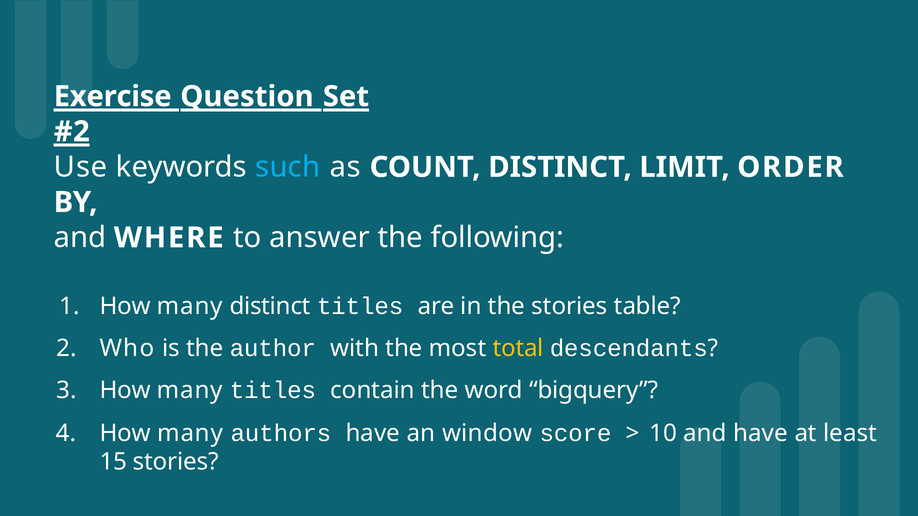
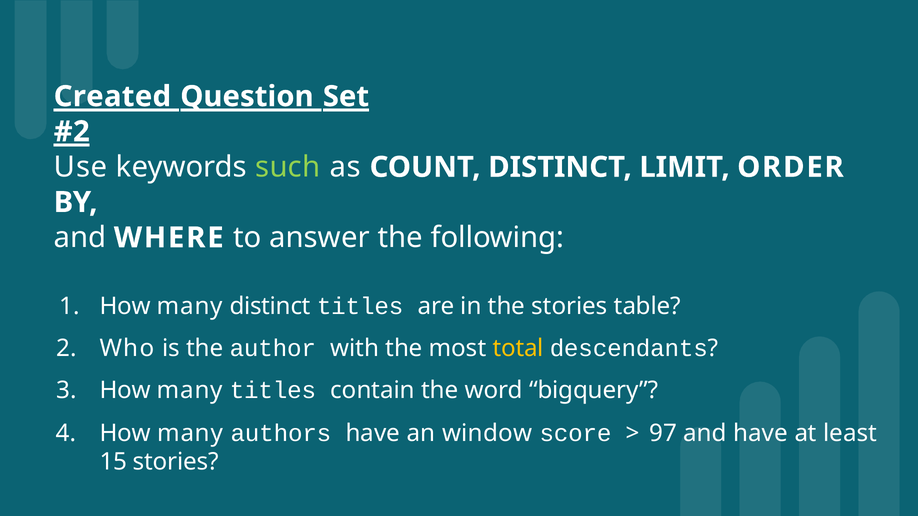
Exercise: Exercise -> Created
such colour: light blue -> light green
10: 10 -> 97
